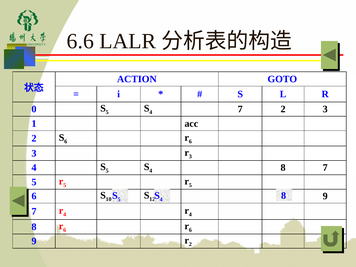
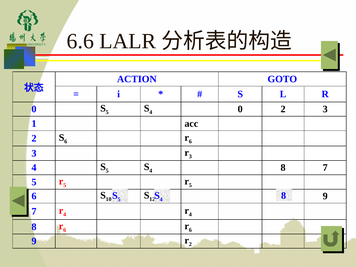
4 7: 7 -> 0
